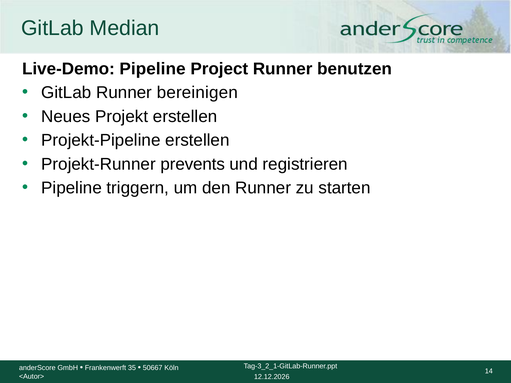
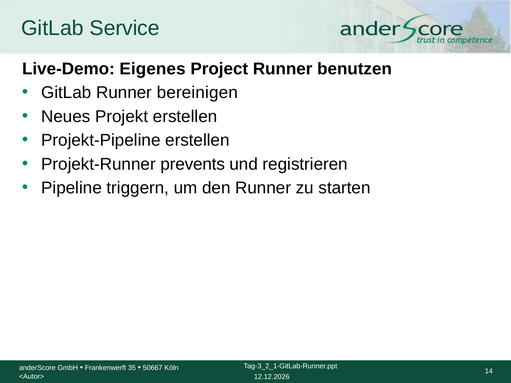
Median: Median -> Service
Live-Demo Pipeline: Pipeline -> Eigenes
